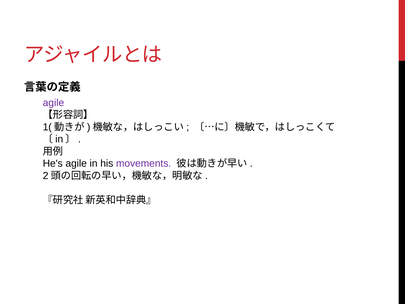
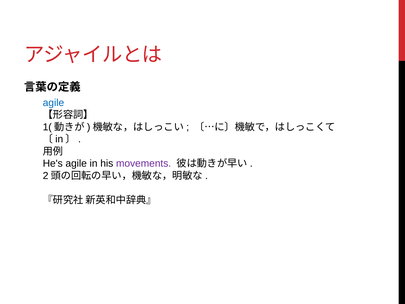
agile at (53, 103) colour: purple -> blue
